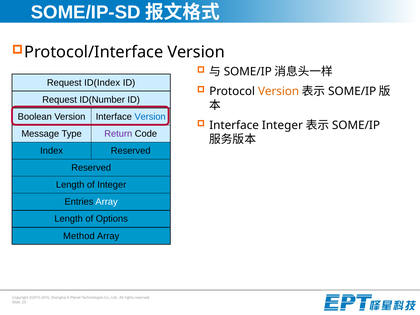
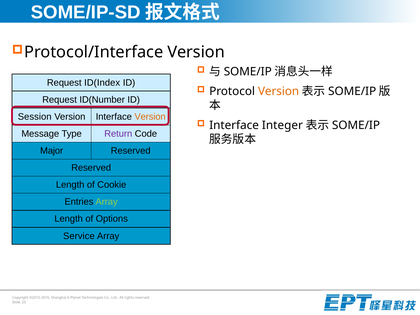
Boolean: Boolean -> Session
Version at (150, 117) colour: blue -> orange
Index: Index -> Major
of Integer: Integer -> Cookie
Array at (107, 202) colour: white -> light green
Method: Method -> Service
